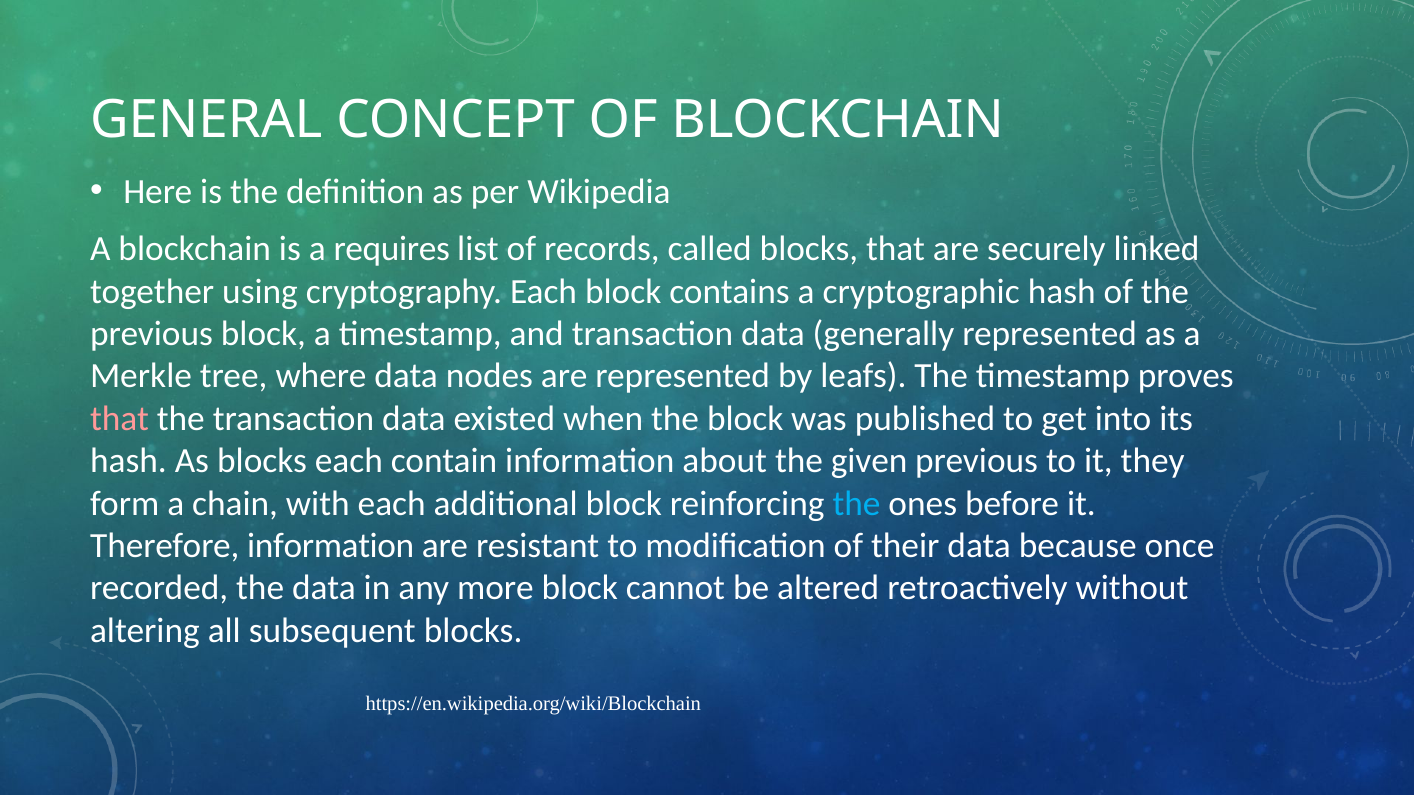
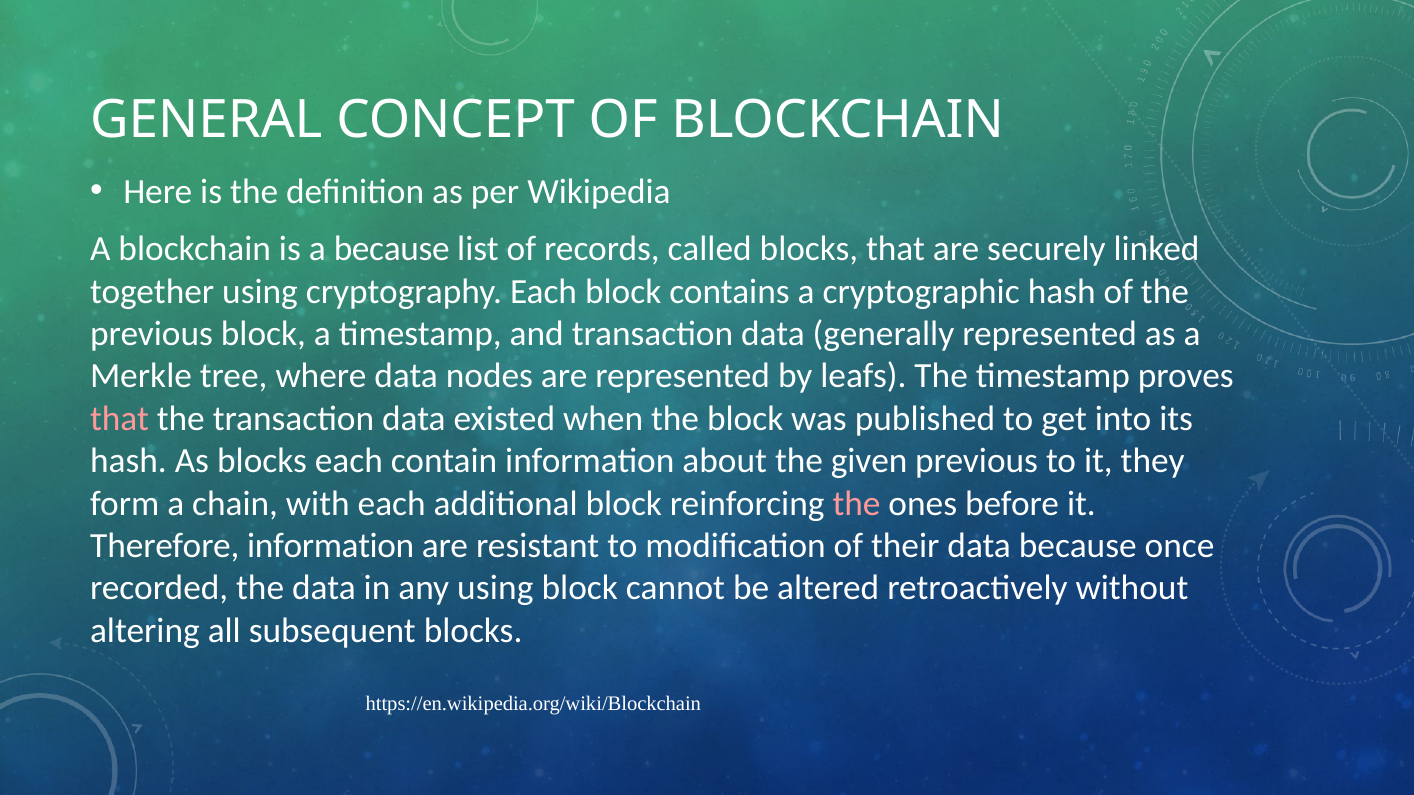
a requires: requires -> because
the at (857, 504) colour: light blue -> pink
any more: more -> using
